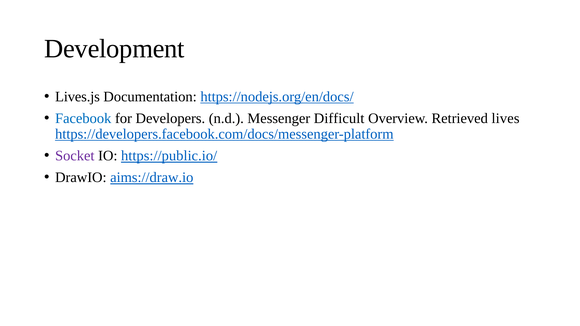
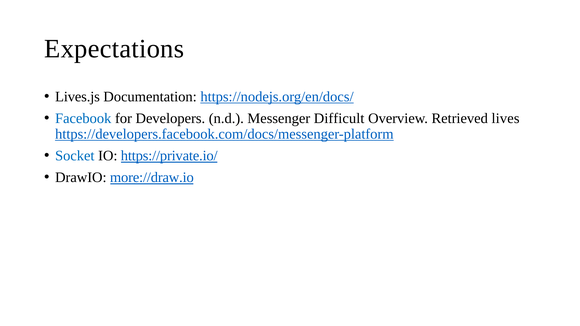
Development: Development -> Expectations
Socket colour: purple -> blue
https://public.io/: https://public.io/ -> https://private.io/
aims://draw.io: aims://draw.io -> more://draw.io
